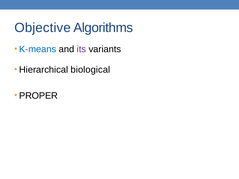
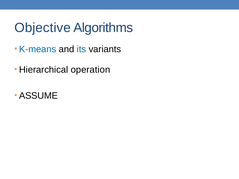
its colour: purple -> blue
biological: biological -> operation
PROPER: PROPER -> ASSUME
